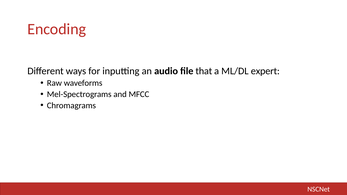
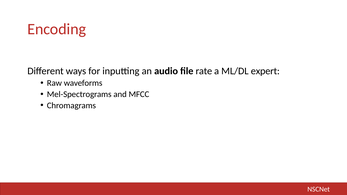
that: that -> rate
